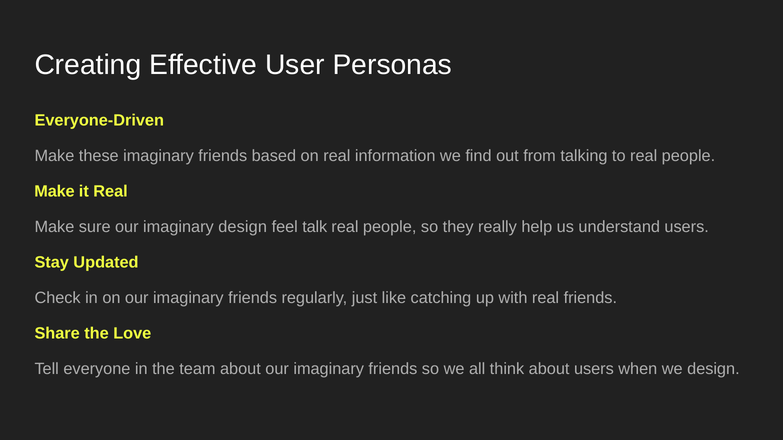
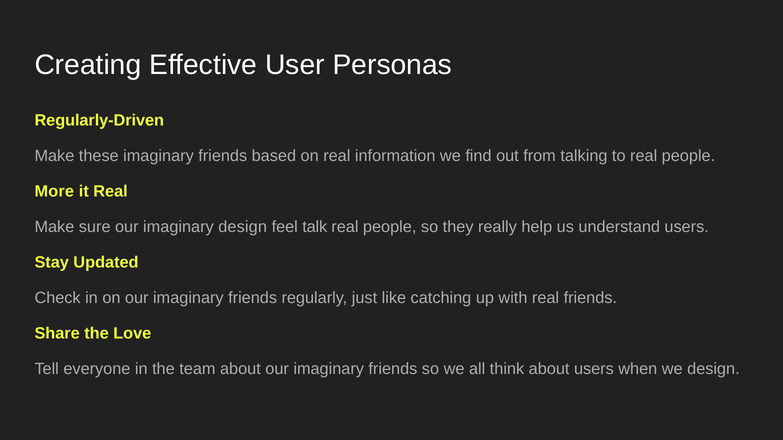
Everyone-Driven: Everyone-Driven -> Regularly-Driven
Make at (55, 191): Make -> More
